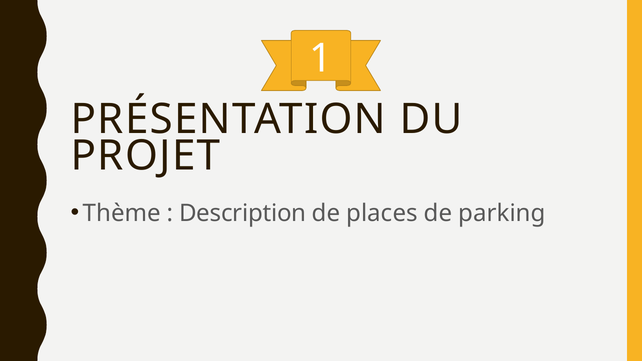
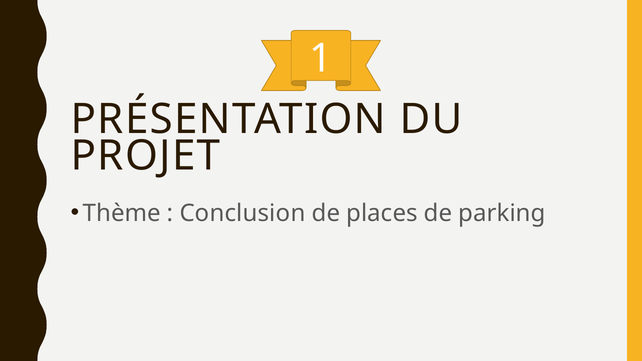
Description: Description -> Conclusion
